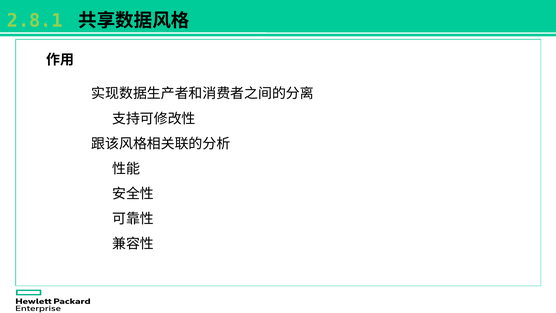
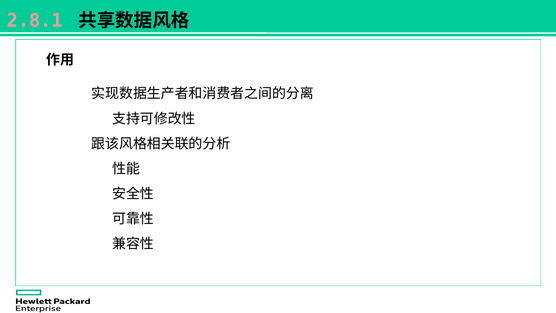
2.8.1 colour: light green -> pink
